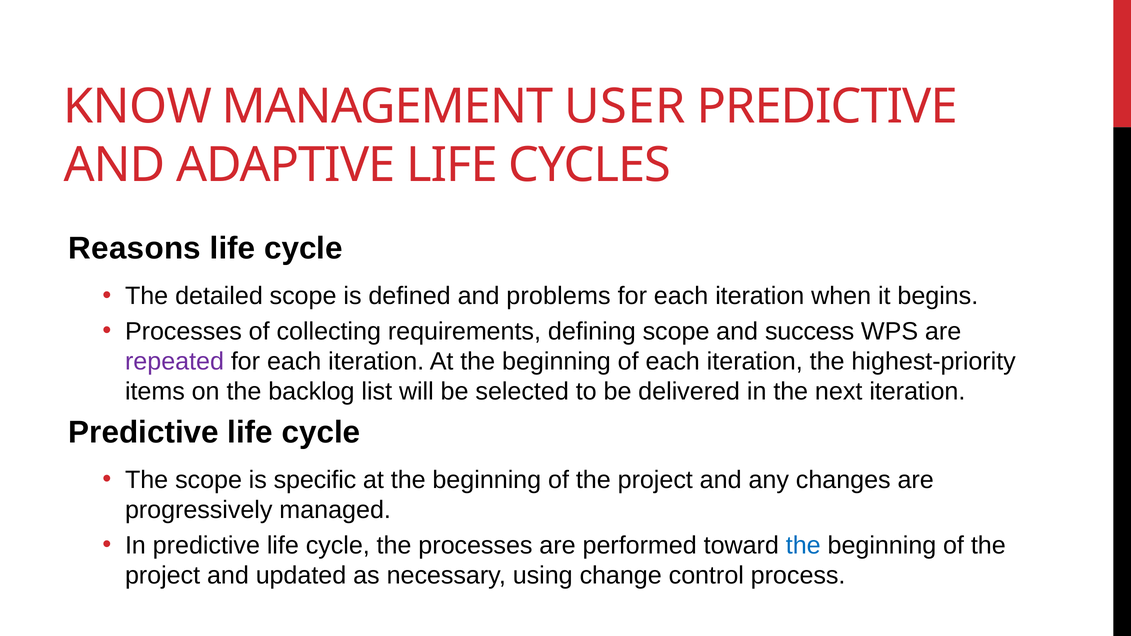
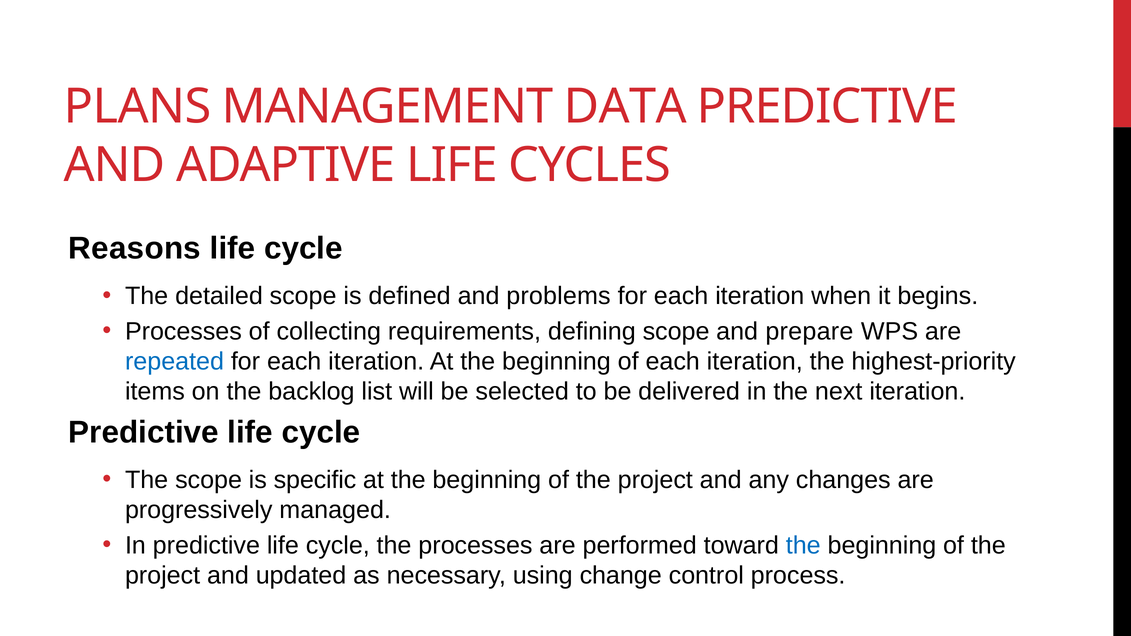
KNOW: KNOW -> PLANS
USER: USER -> DATA
success: success -> prepare
repeated colour: purple -> blue
